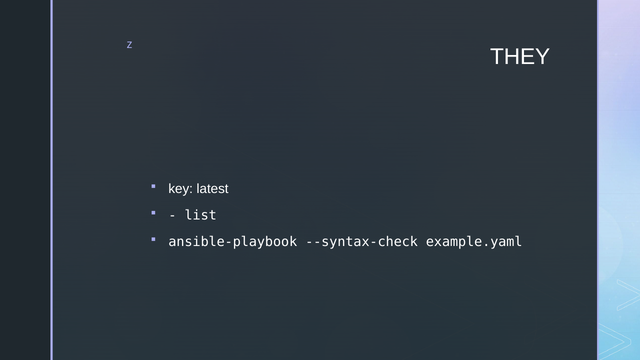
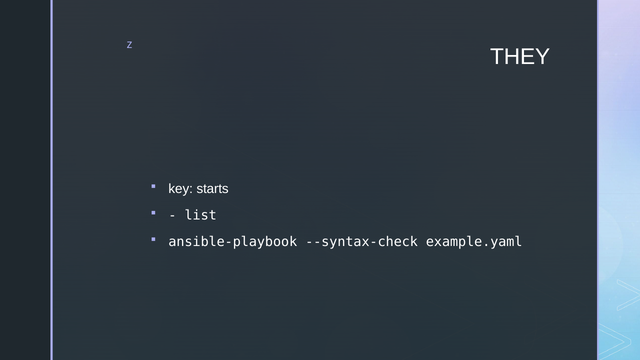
latest: latest -> starts
